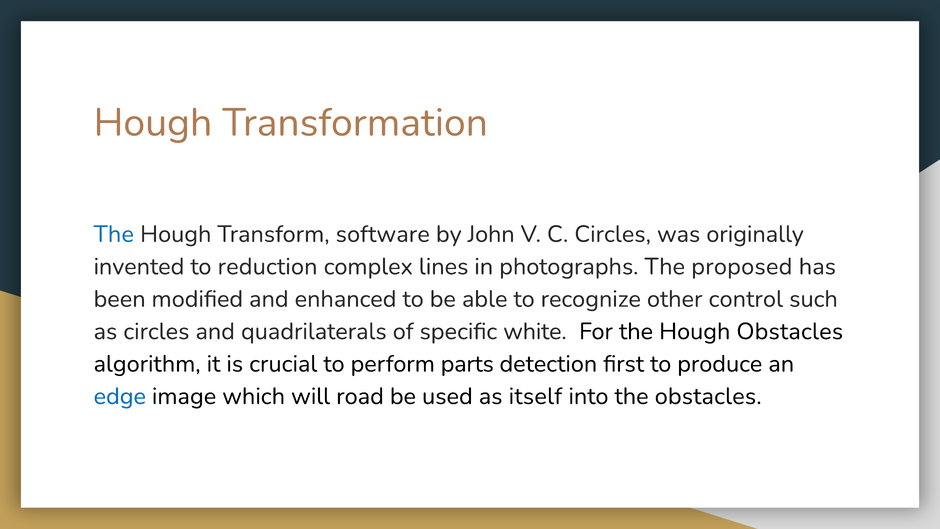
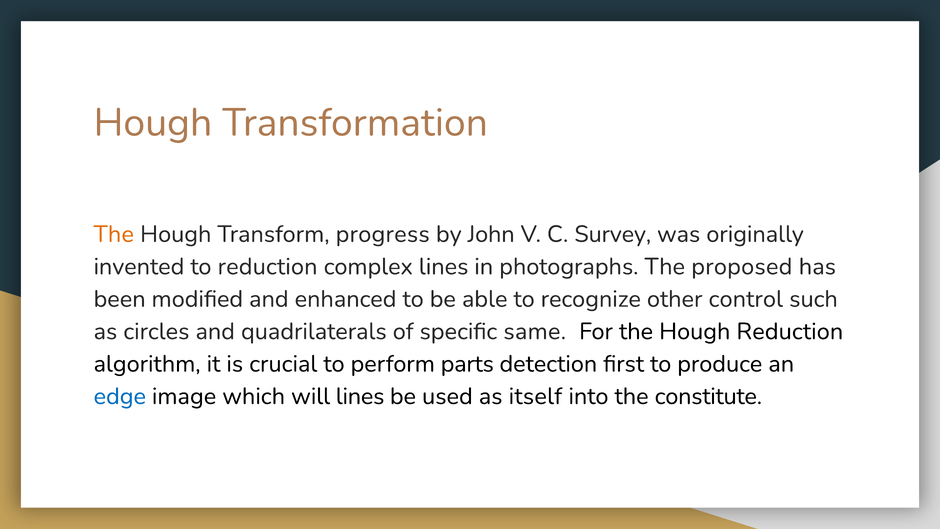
The at (114, 234) colour: blue -> orange
software: software -> progress
C Circles: Circles -> Survey
white: white -> same
Hough Obstacles: Obstacles -> Reduction
will road: road -> lines
the obstacles: obstacles -> constitute
